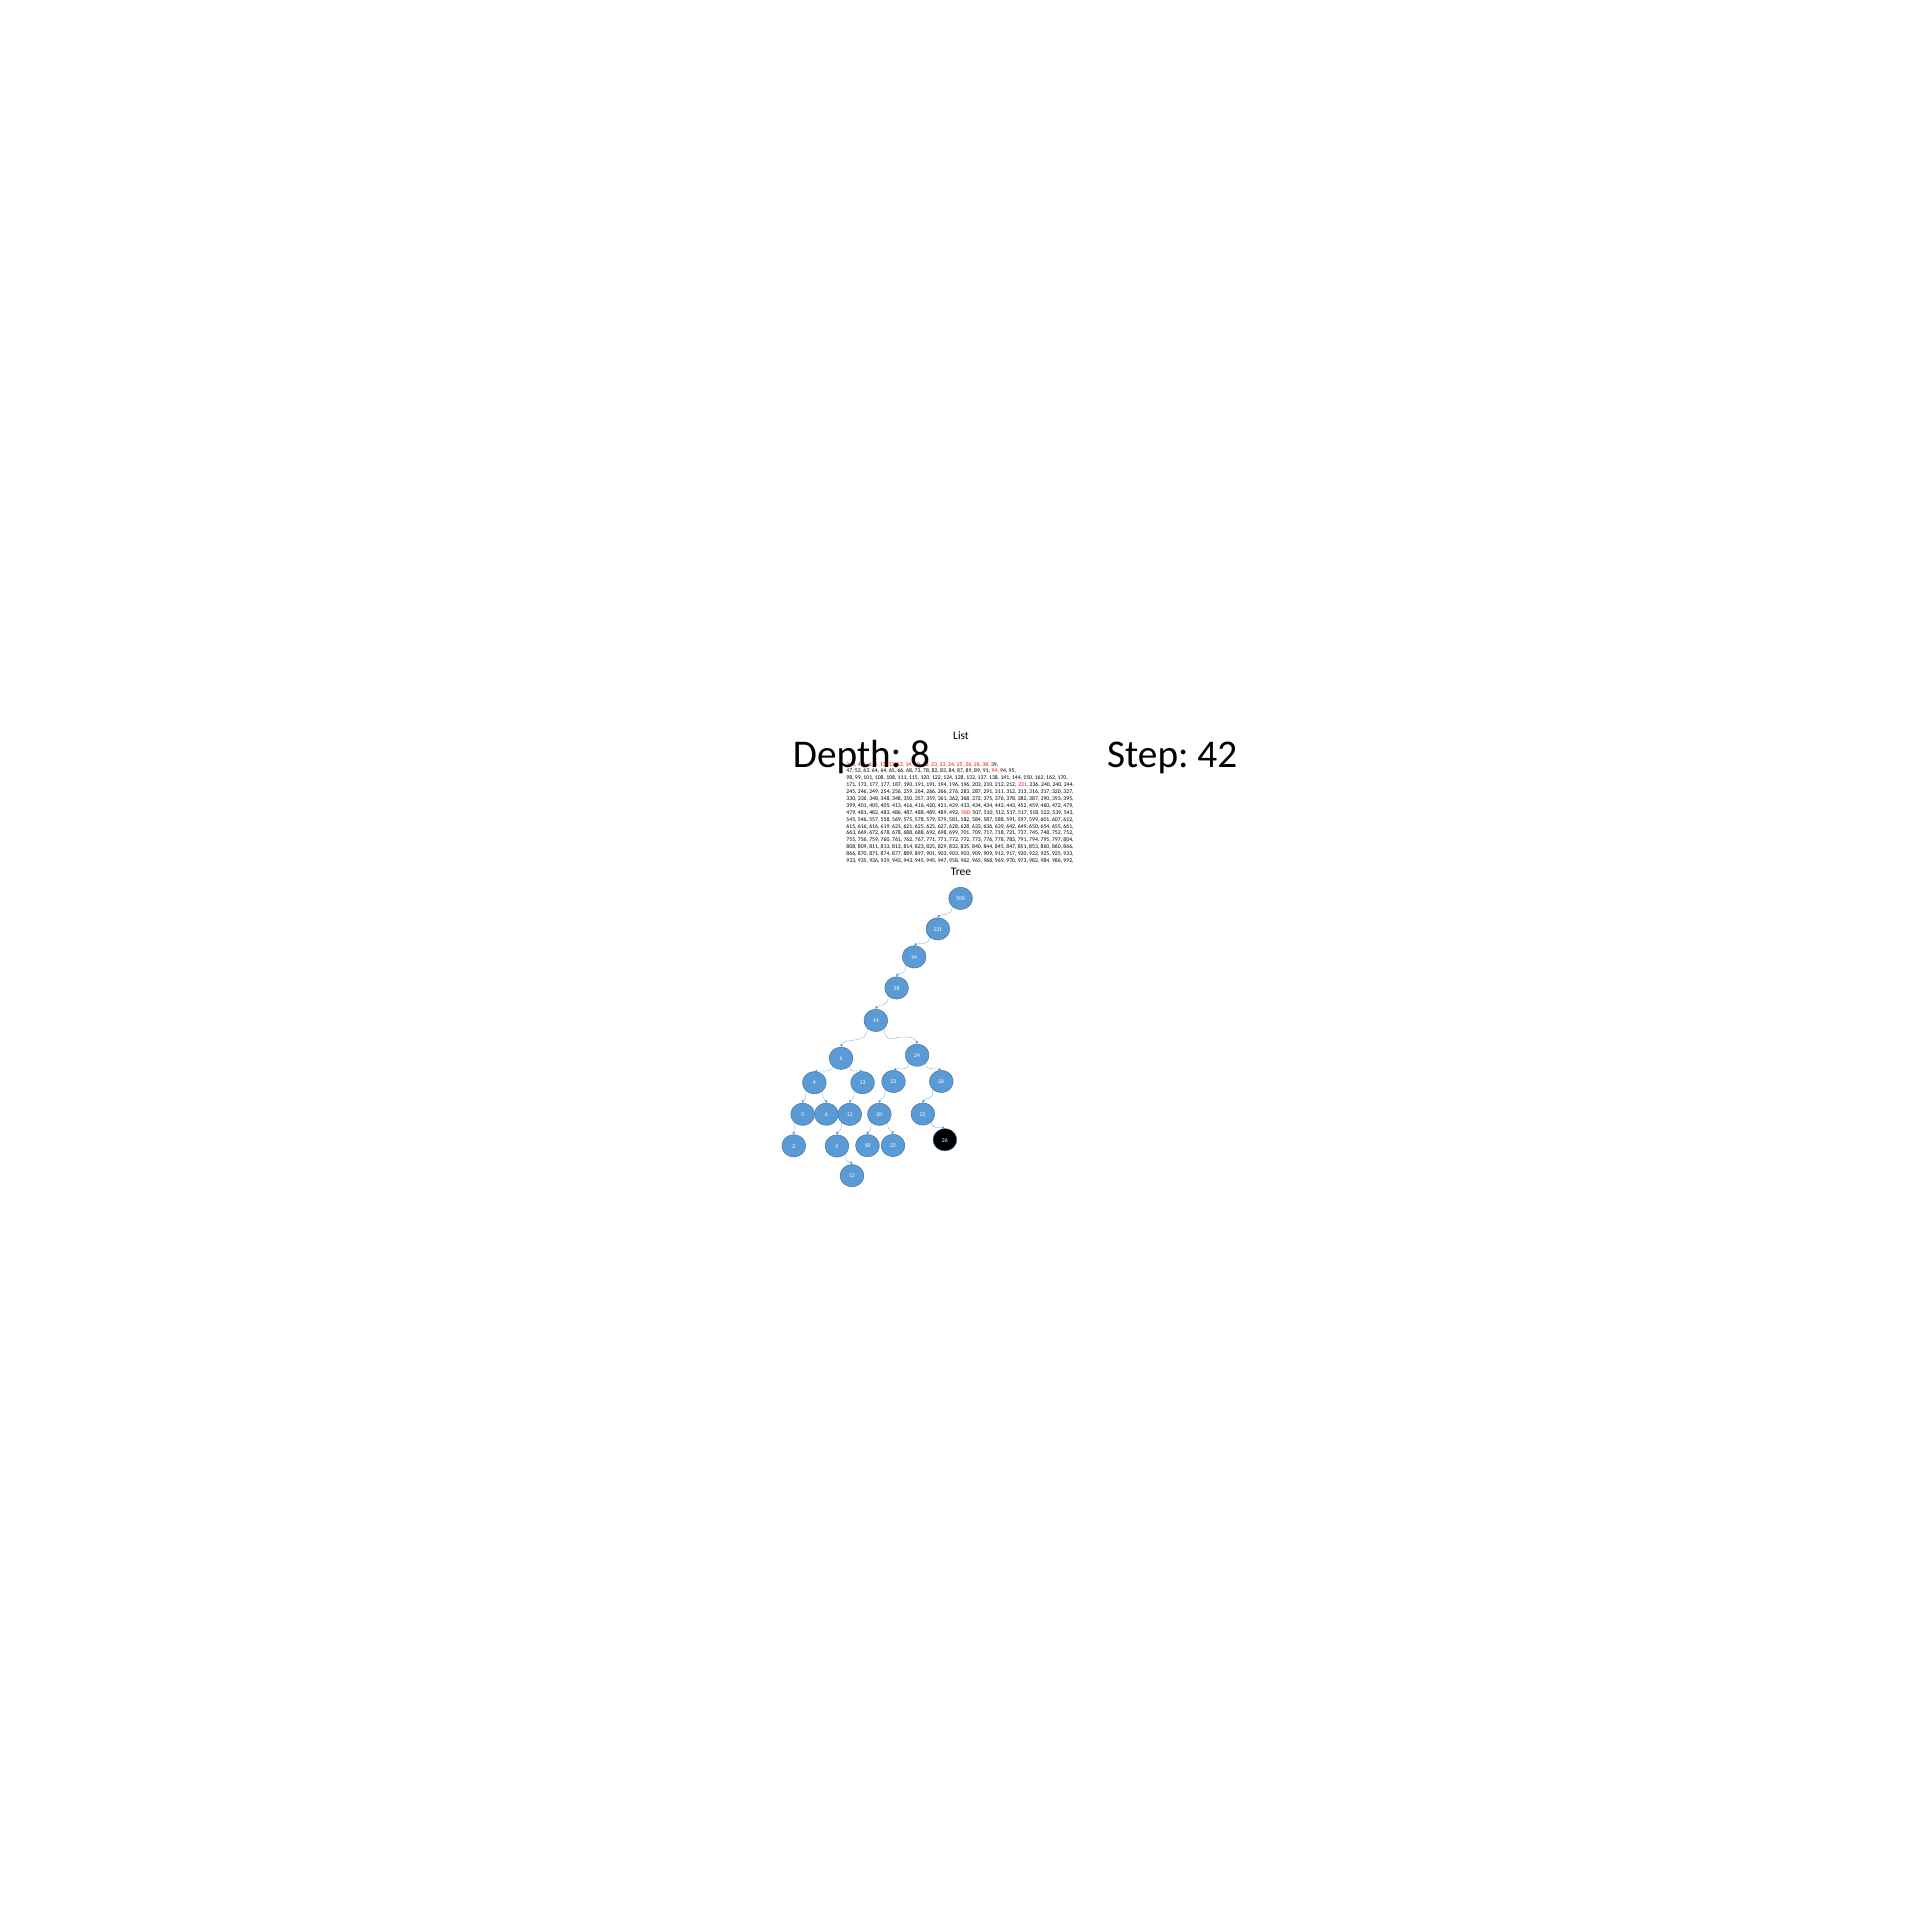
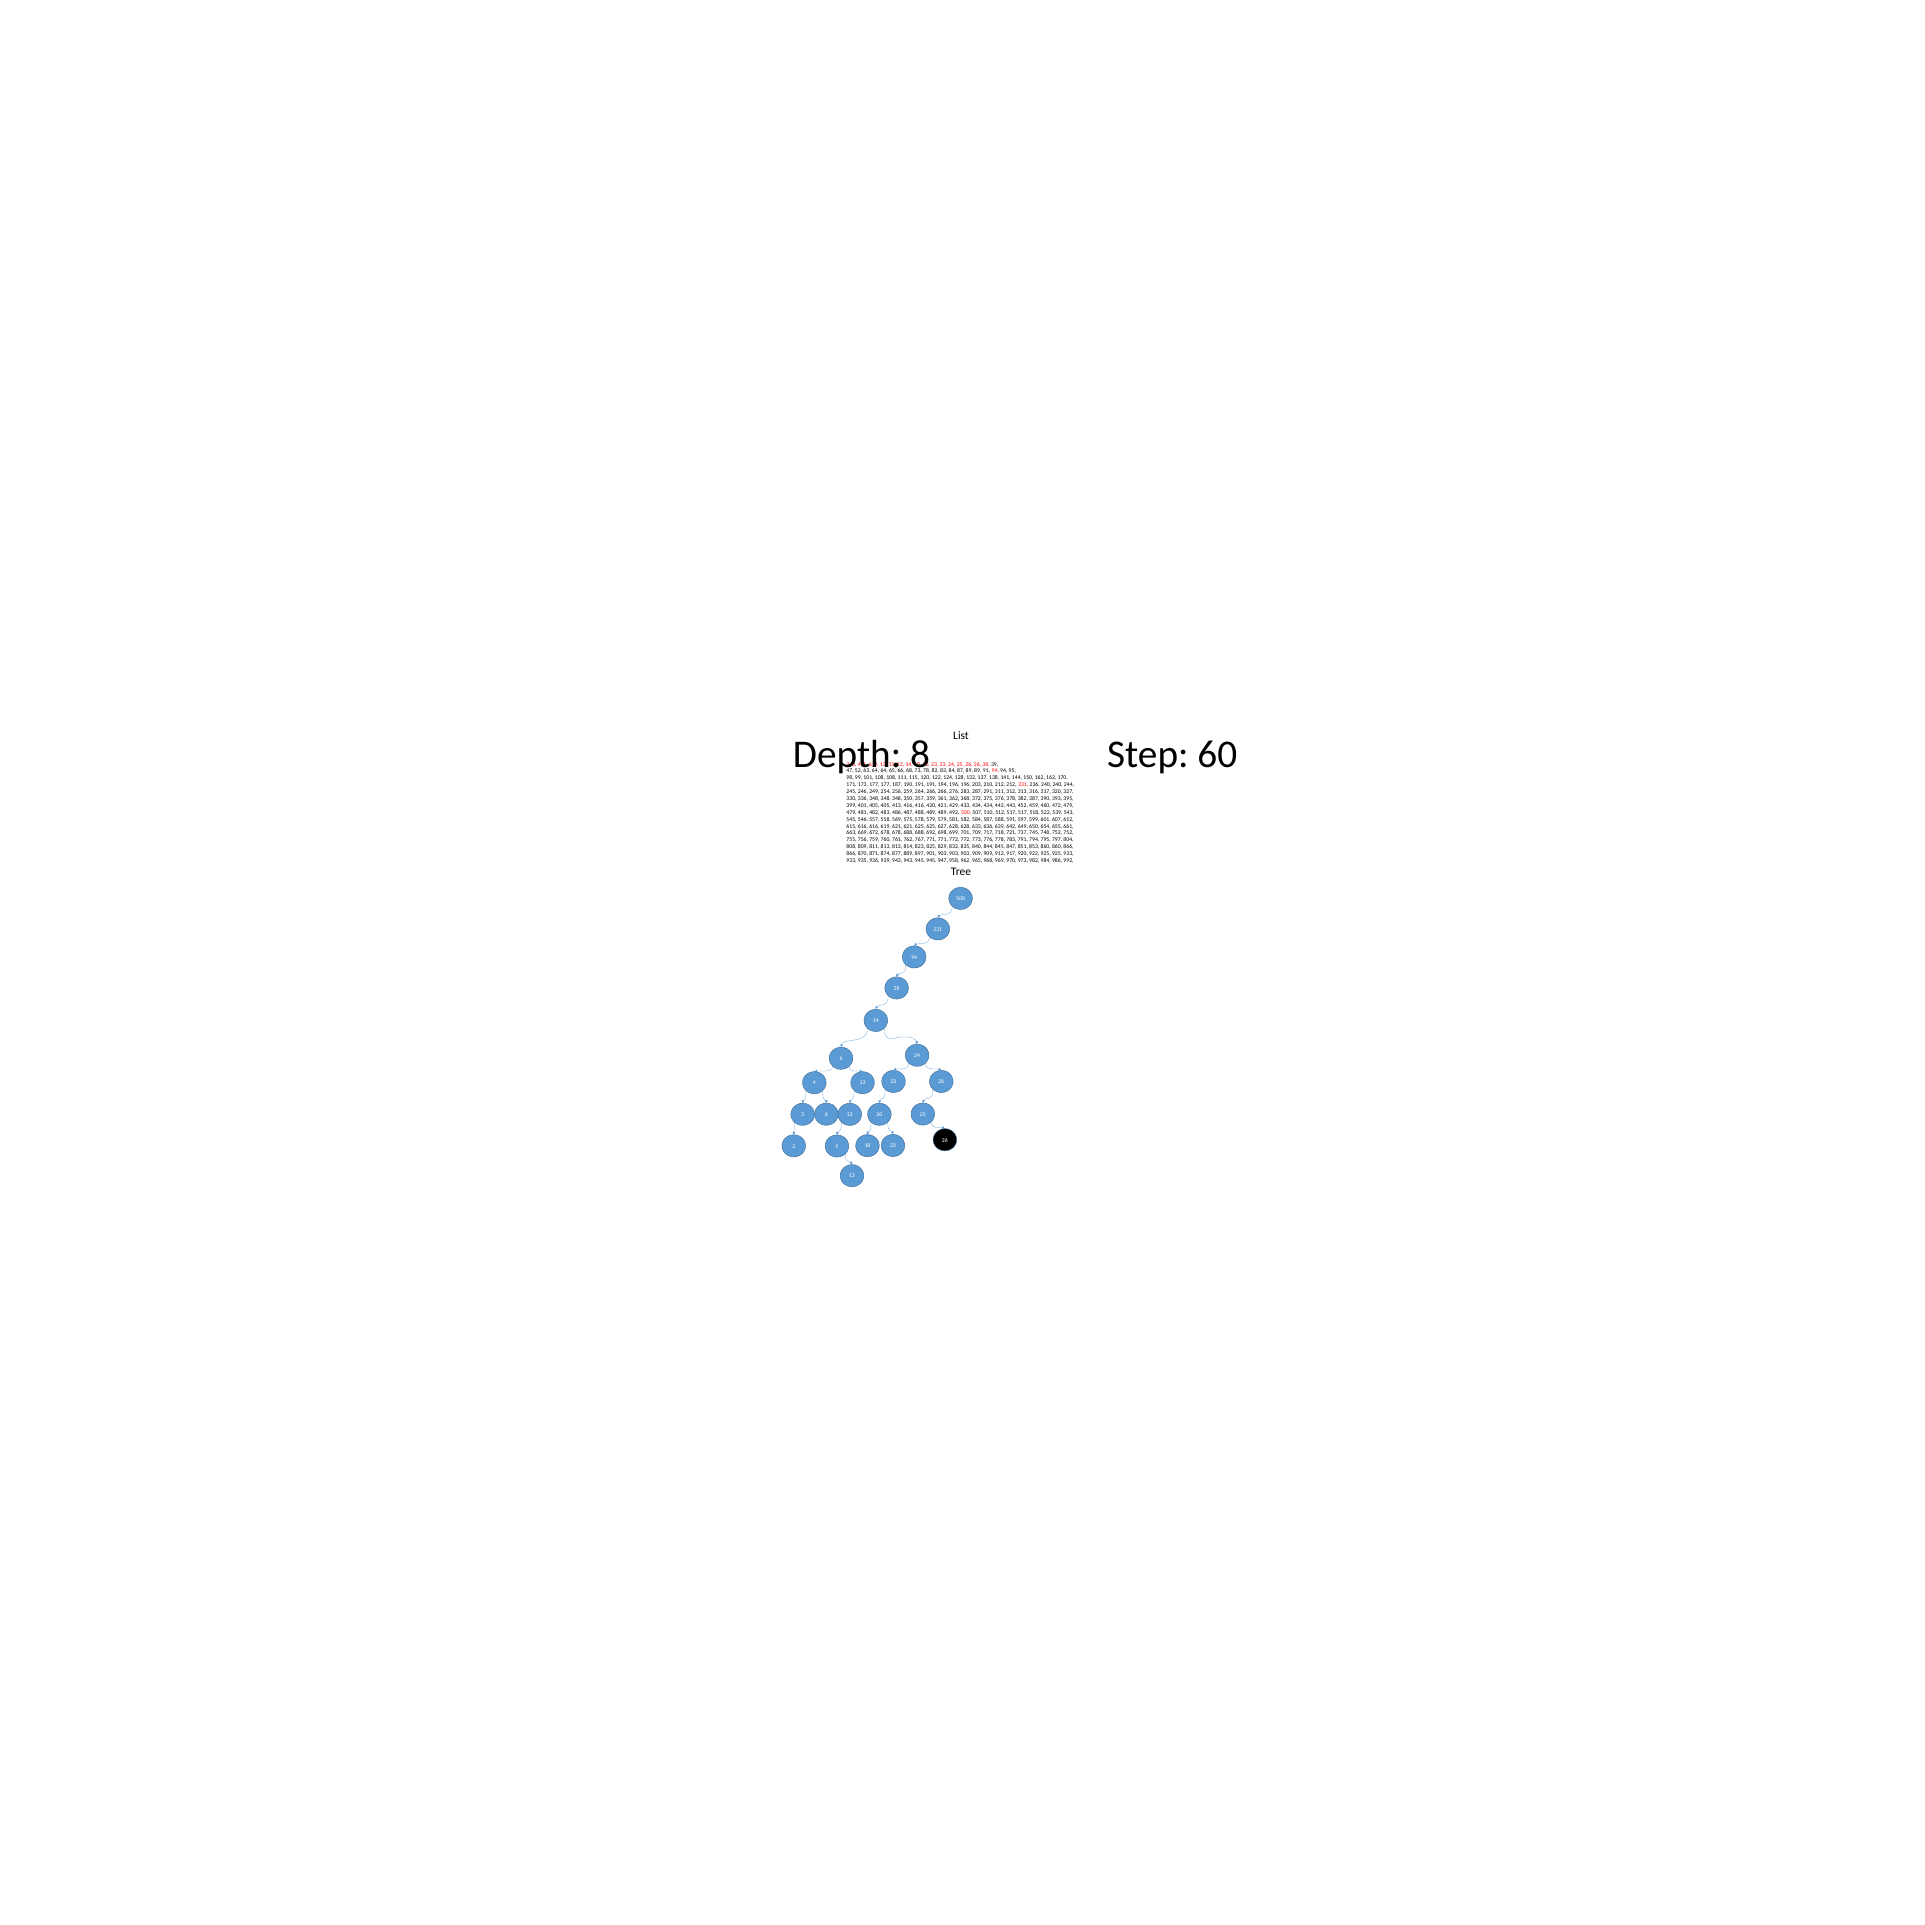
42: 42 -> 60
